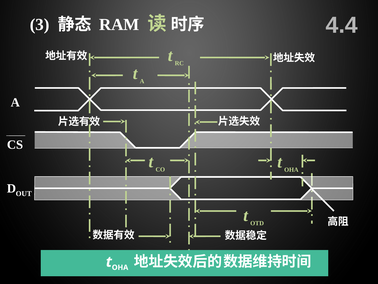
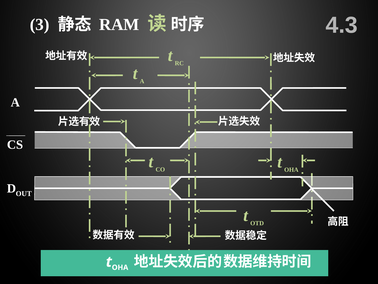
4.4: 4.4 -> 4.3
